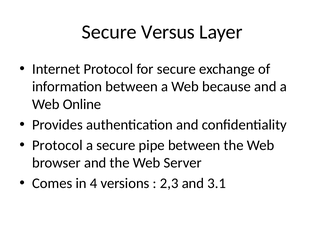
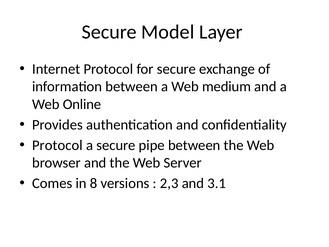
Versus: Versus -> Model
because: because -> medium
4: 4 -> 8
